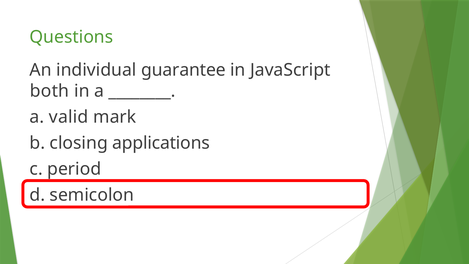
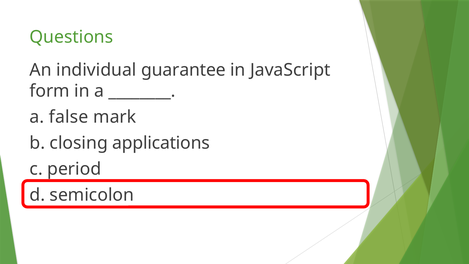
both: both -> form
valid: valid -> false
